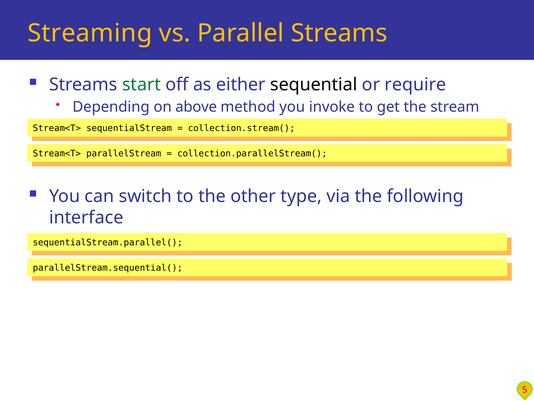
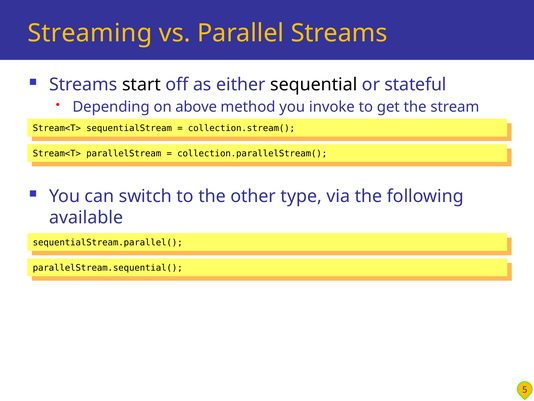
start colour: green -> black
require: require -> stateful
interface: interface -> available
